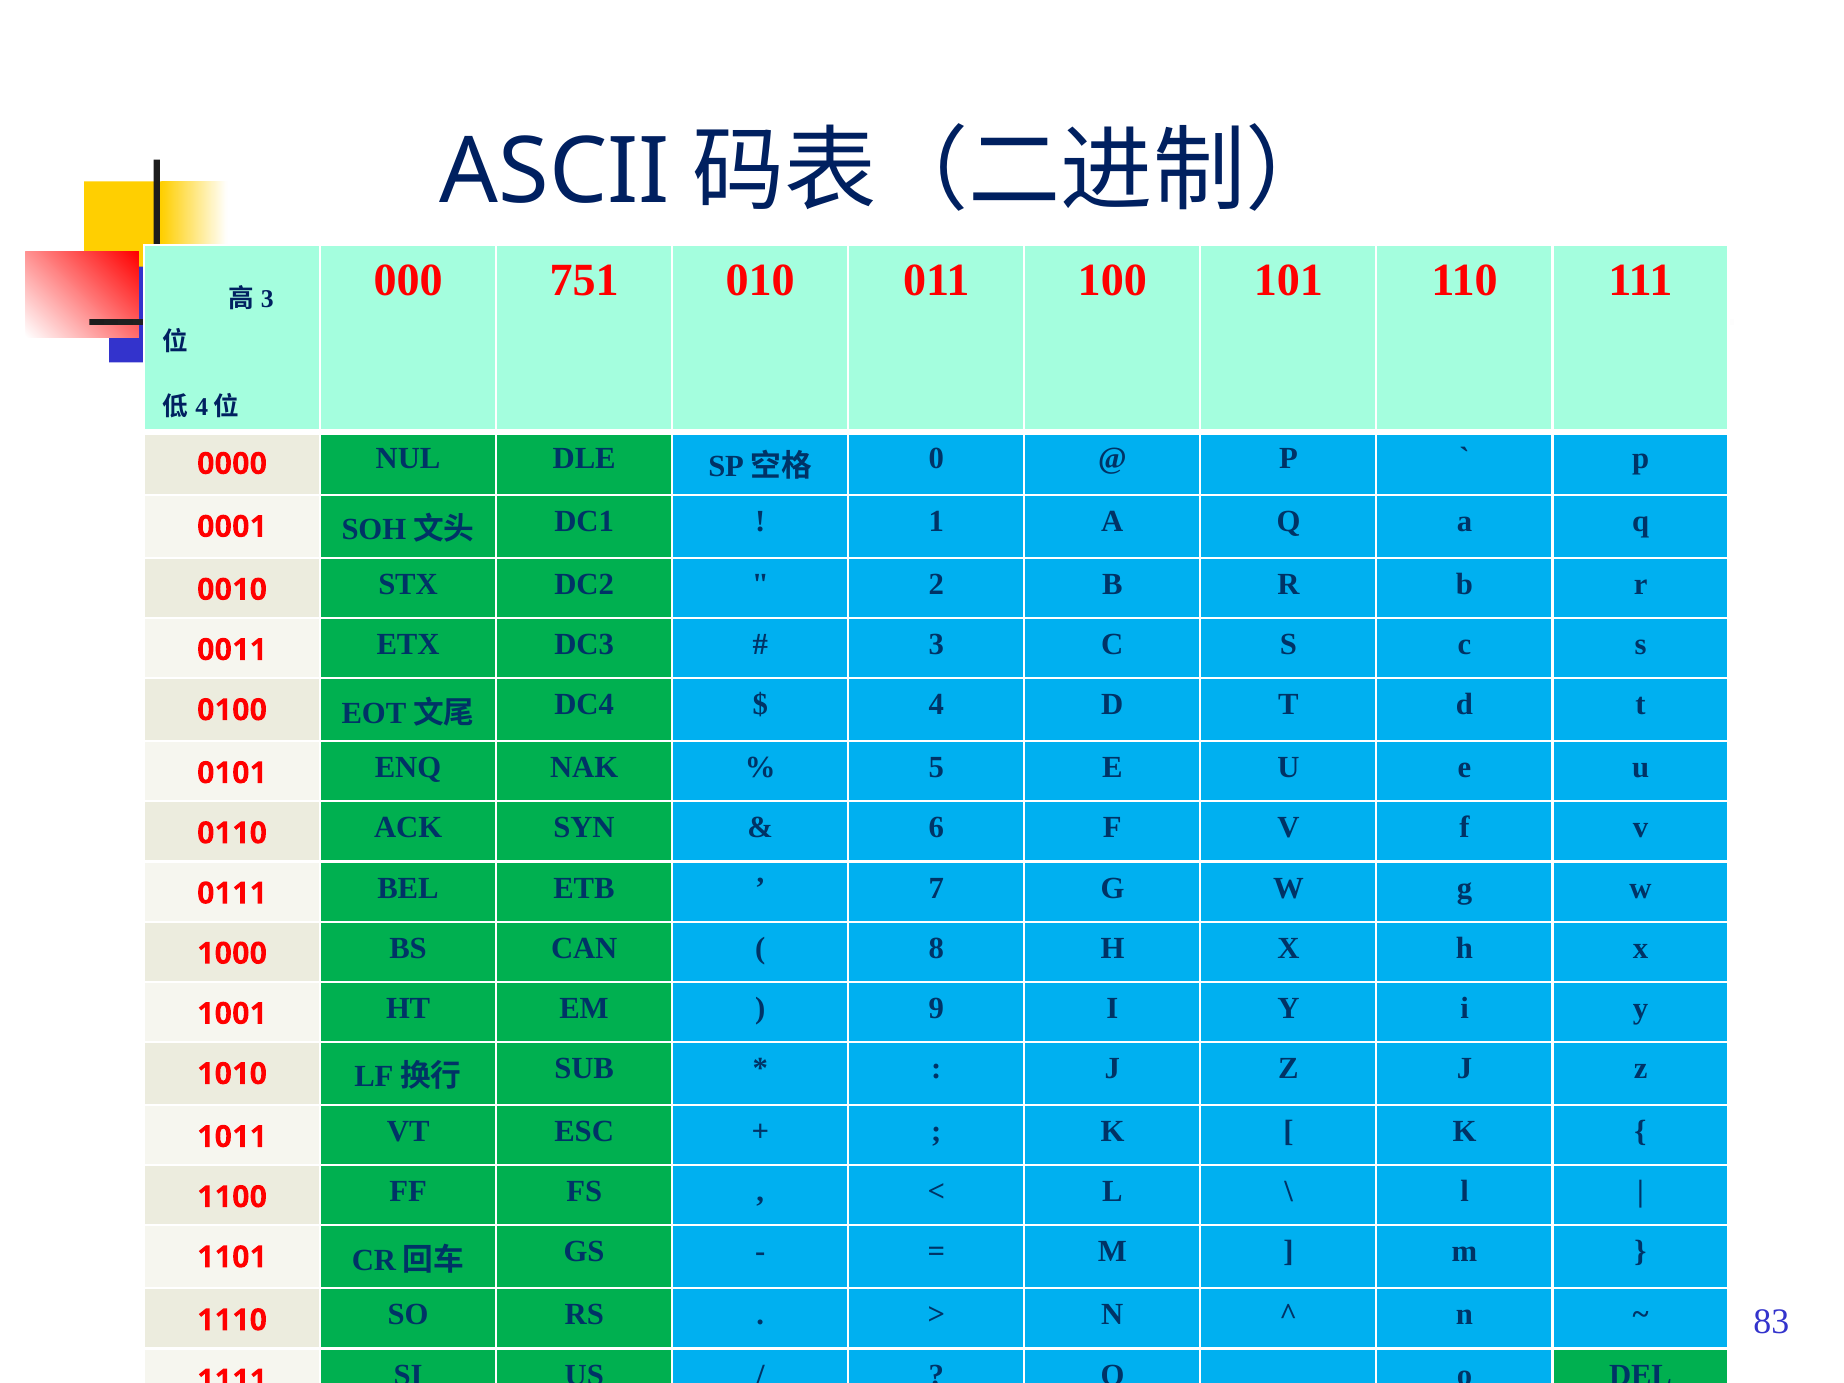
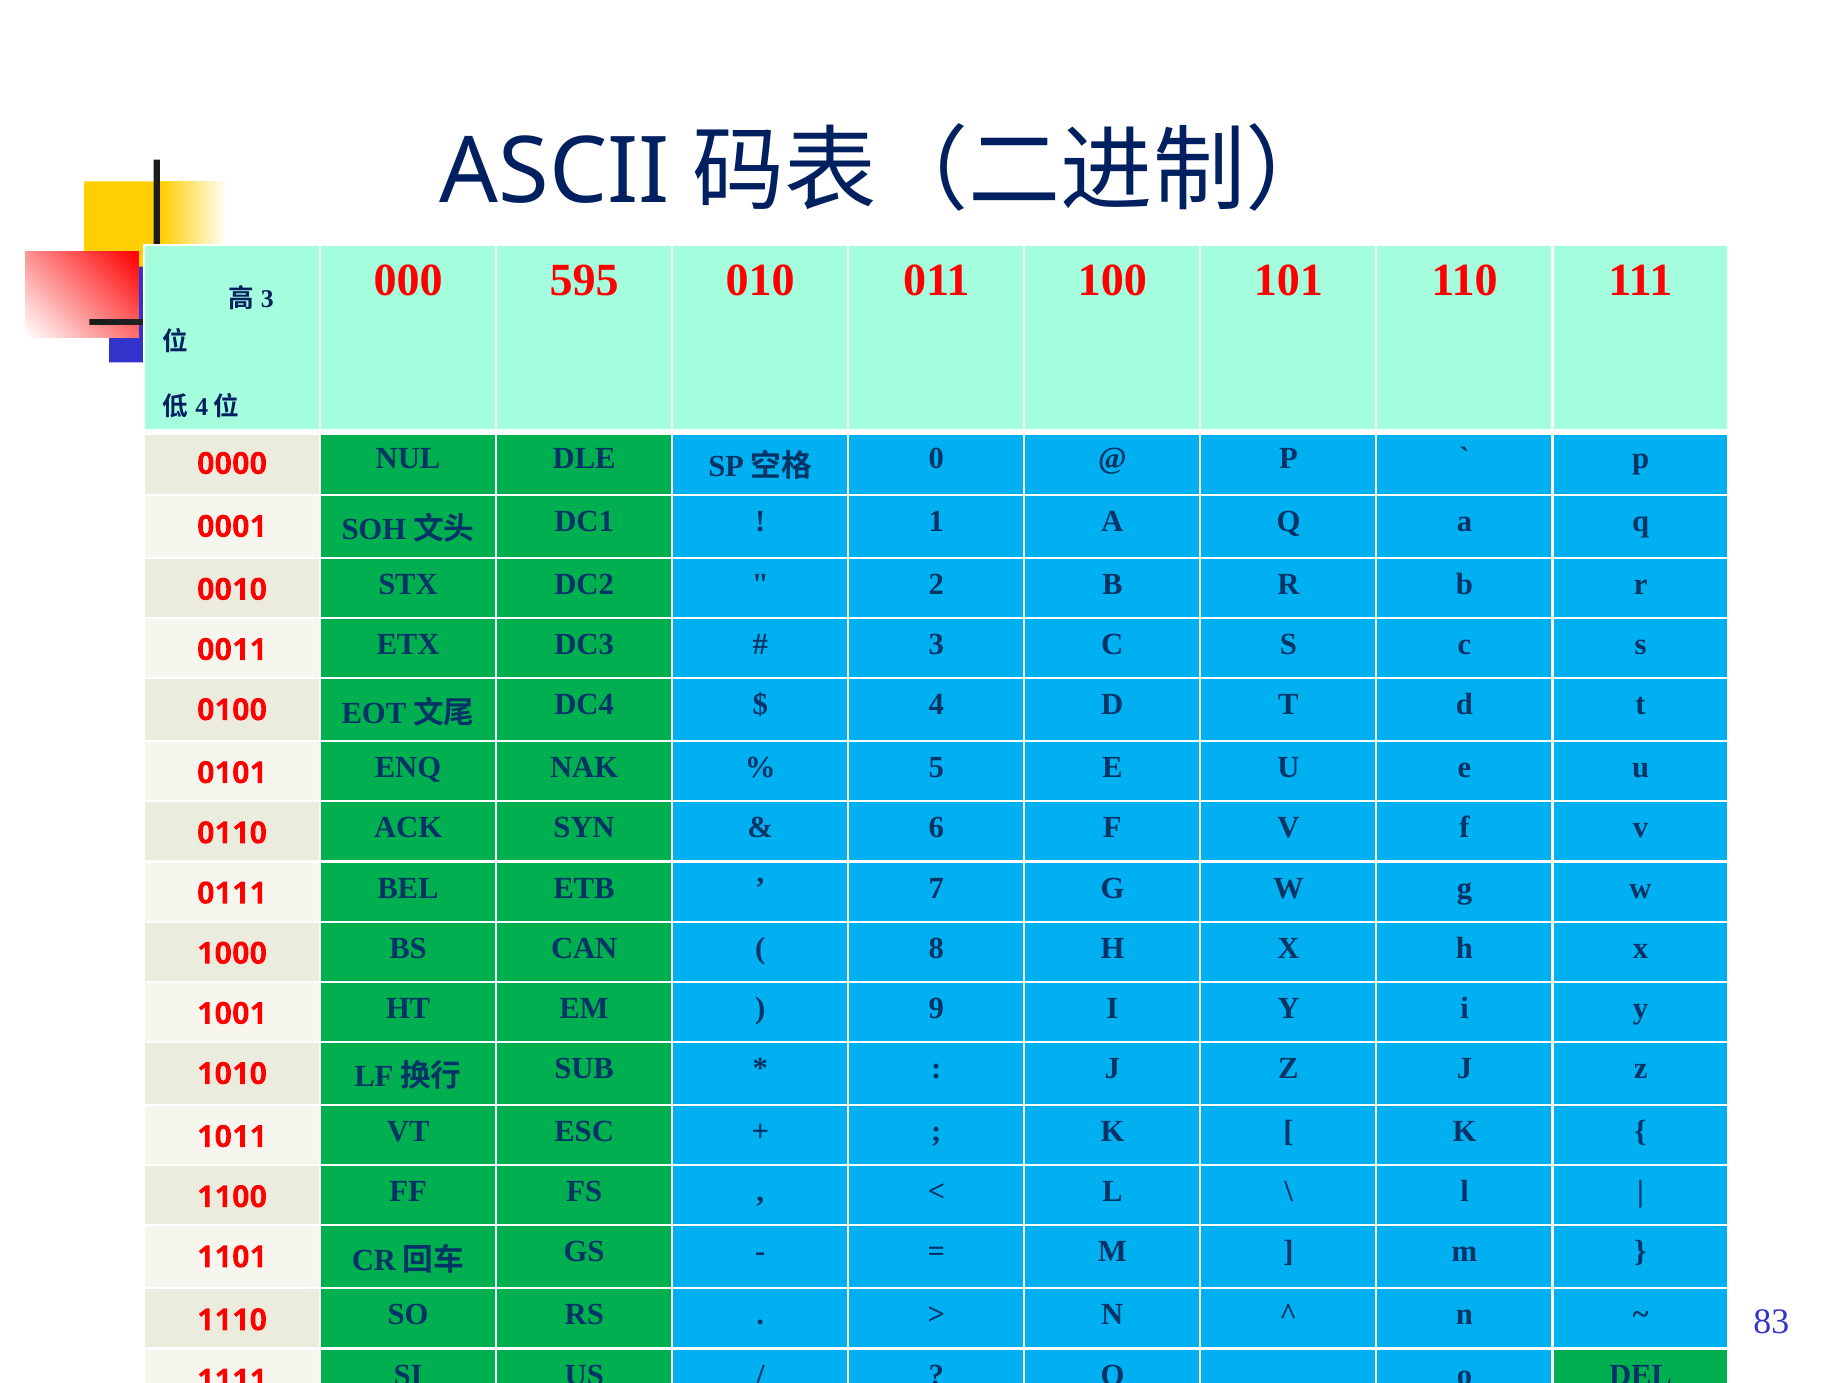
751: 751 -> 595
